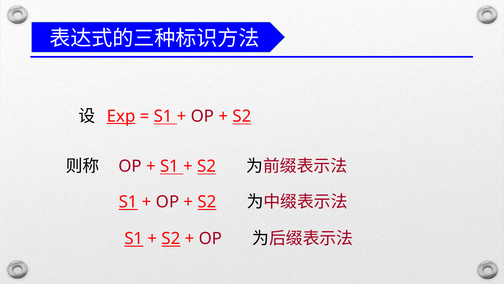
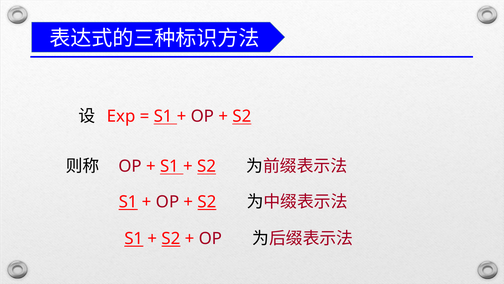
Exp underline: present -> none
